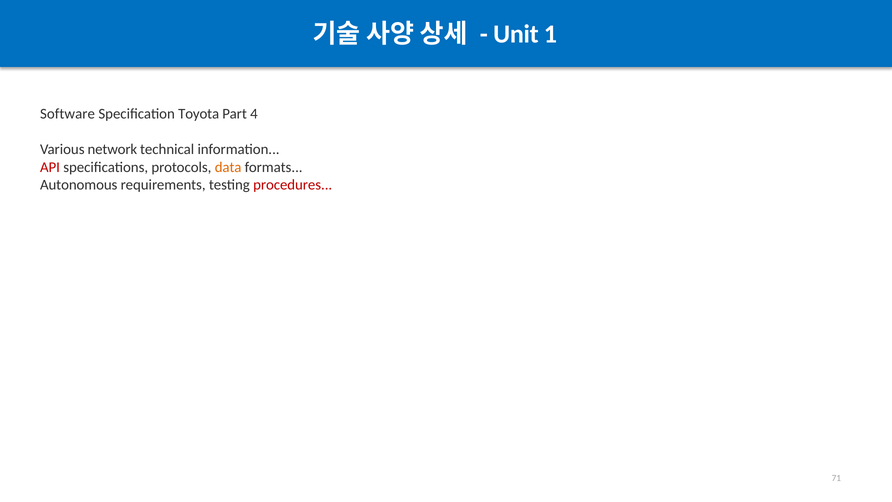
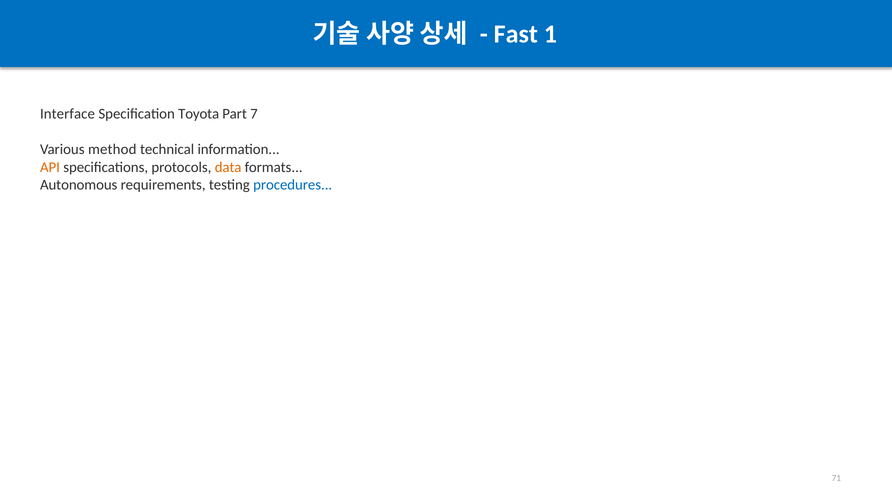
Unit: Unit -> Fast
Software: Software -> Interface
4: 4 -> 7
network: network -> method
API colour: red -> orange
procedures colour: red -> blue
